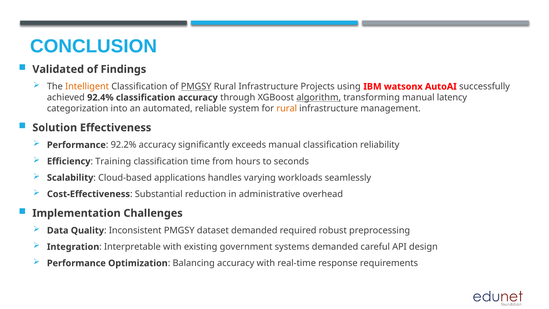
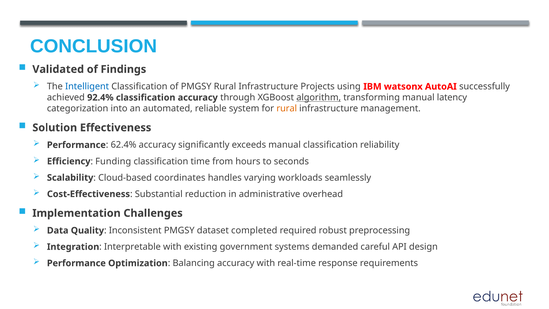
Intelligent colour: orange -> blue
PMGSY at (196, 87) underline: present -> none
92.2%: 92.2% -> 62.4%
Training: Training -> Funding
applications: applications -> coordinates
dataset demanded: demanded -> completed
